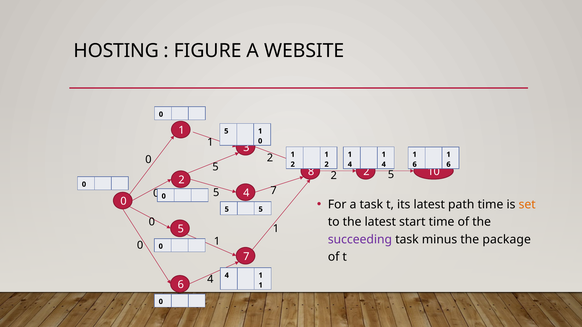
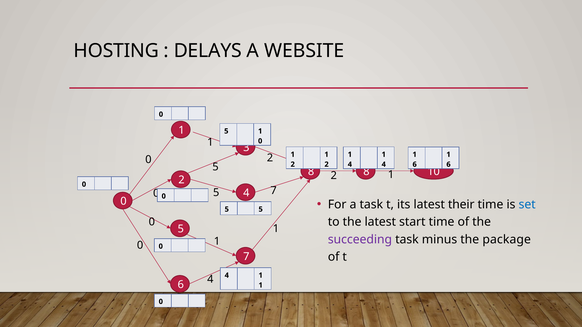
FIGURE: FIGURE -> DELAYS
8 2: 2 -> 8
5 at (391, 175): 5 -> 1
path: path -> their
set colour: orange -> blue
